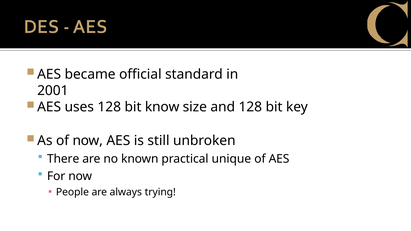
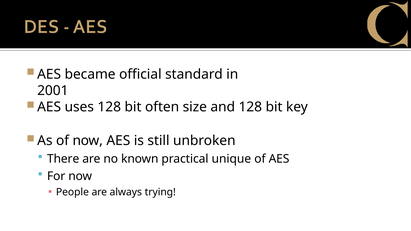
know: know -> often
